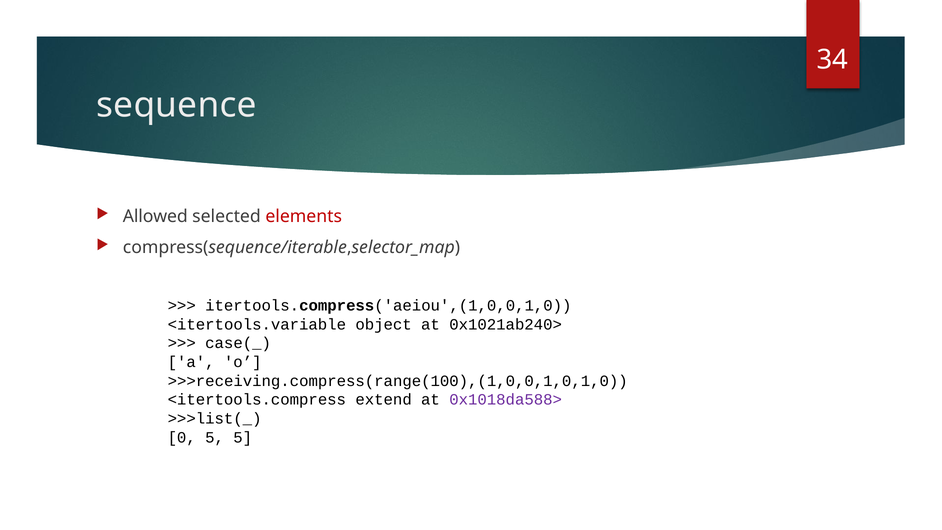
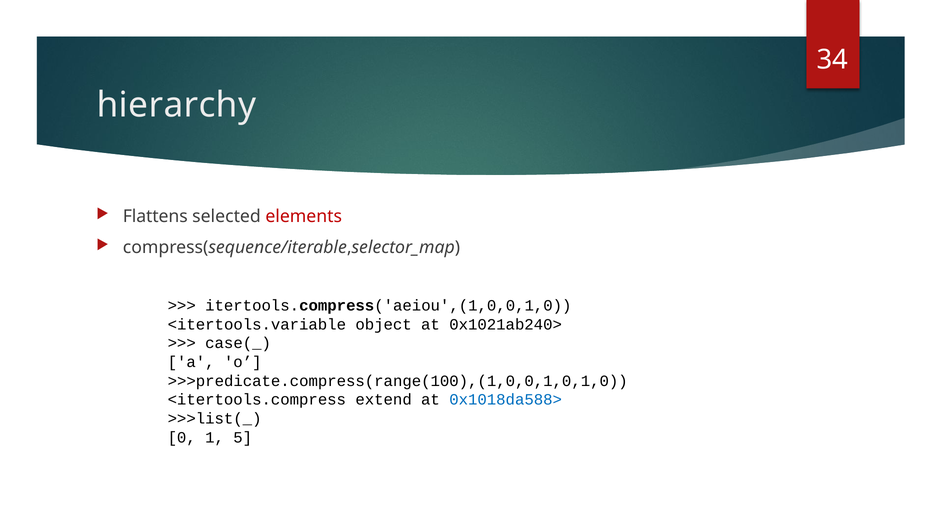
sequence: sequence -> hierarchy
Allowed: Allowed -> Flattens
>>>receiving.compress(range(100),(1,0,0,1,0,1,0: >>>receiving.compress(range(100),(1,0,0,1,0,1,0 -> >>>predicate.compress(range(100),(1,0,0,1,0,1,0
0x1018da588> colour: purple -> blue
0 5: 5 -> 1
